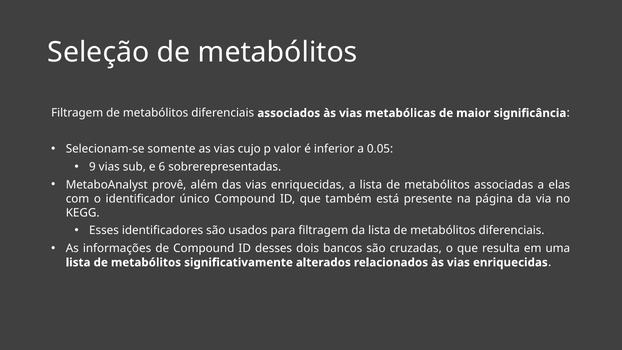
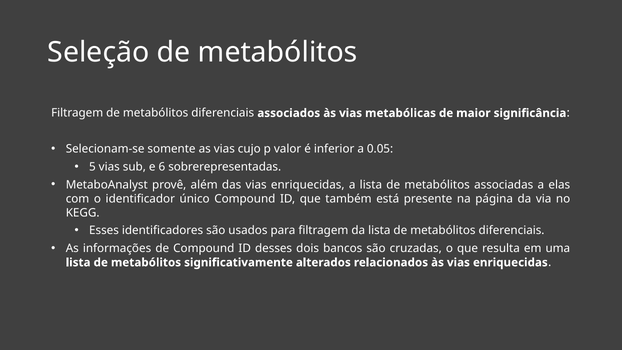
9: 9 -> 5
